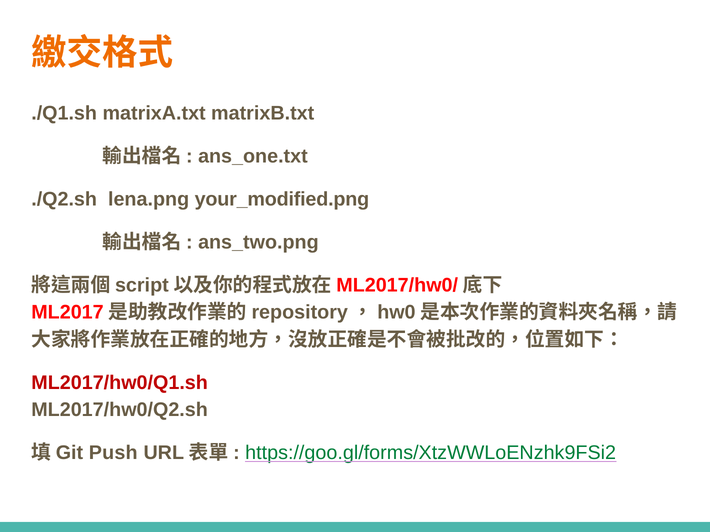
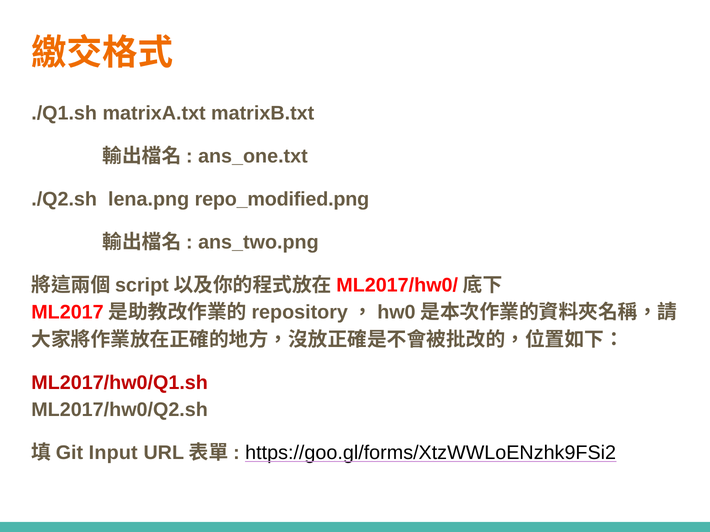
your_modified.png: your_modified.png -> repo_modified.png
Push: Push -> Input
https://goo.gl/forms/XtzWWLoENzhk9FSi2 colour: green -> black
